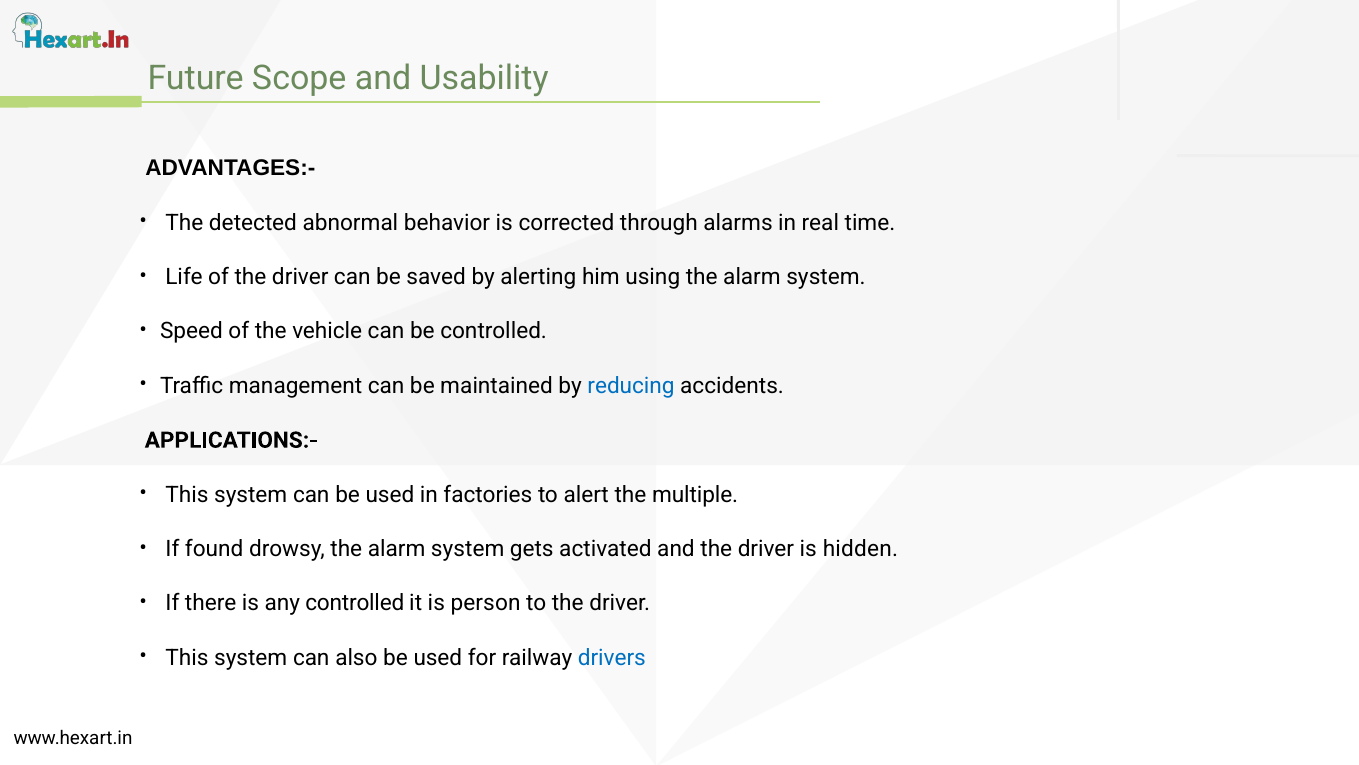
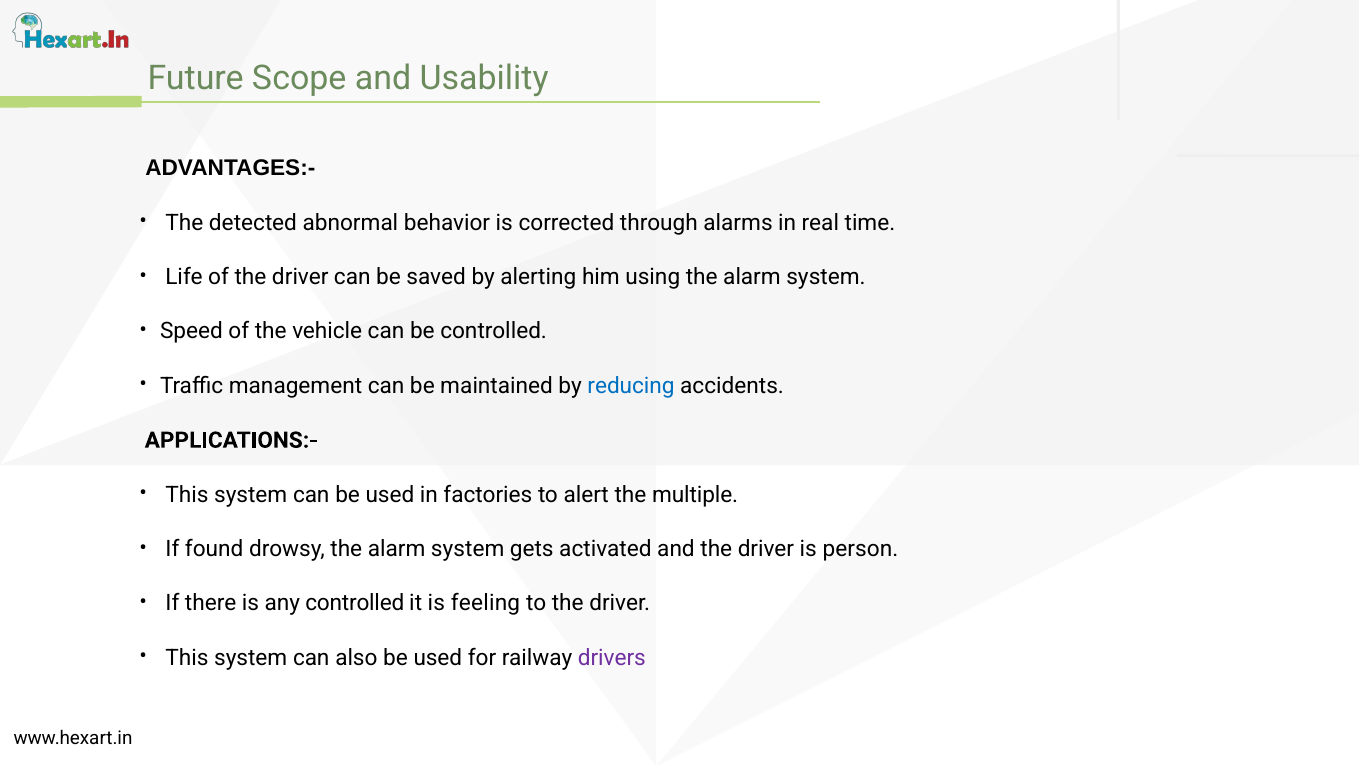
hidden: hidden -> person
person: person -> feeling
drivers colour: blue -> purple
